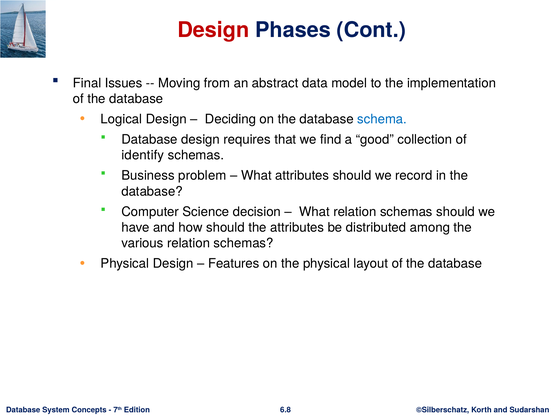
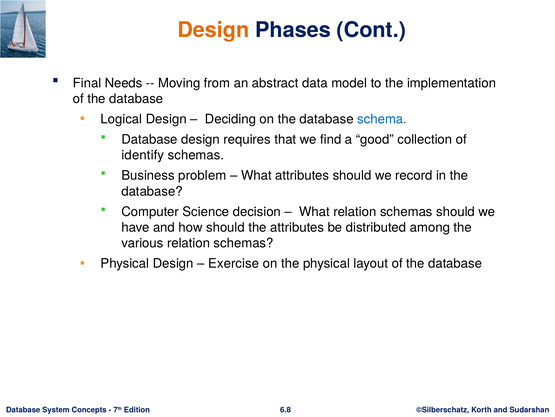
Design at (213, 30) colour: red -> orange
Issues: Issues -> Needs
Features: Features -> Exercise
